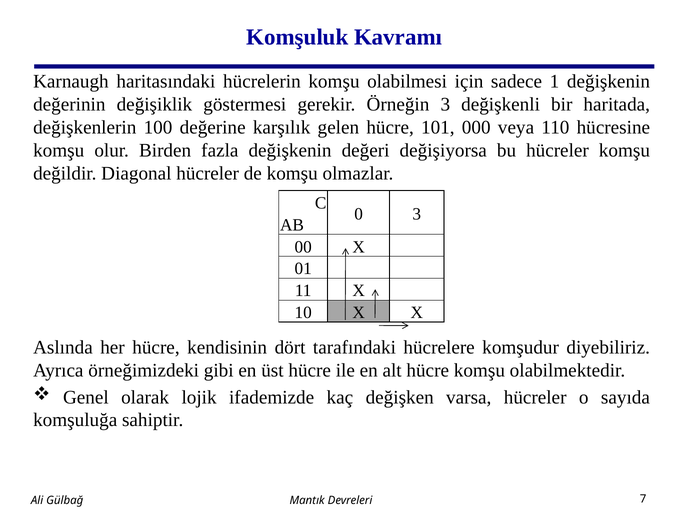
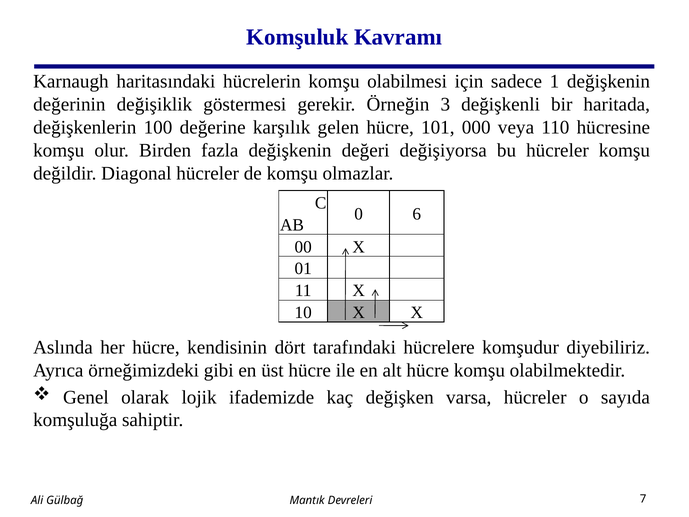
0 3: 3 -> 6
